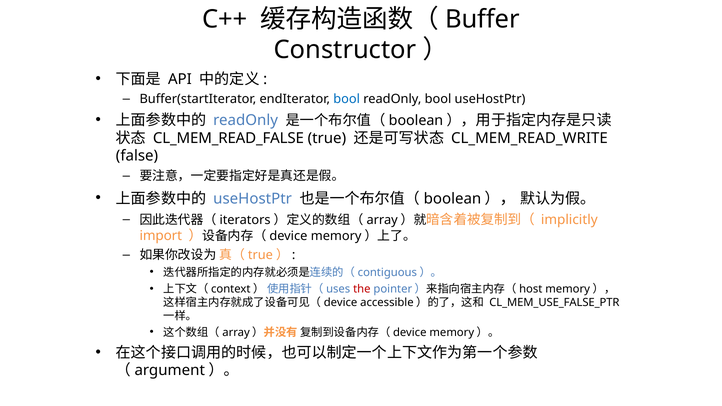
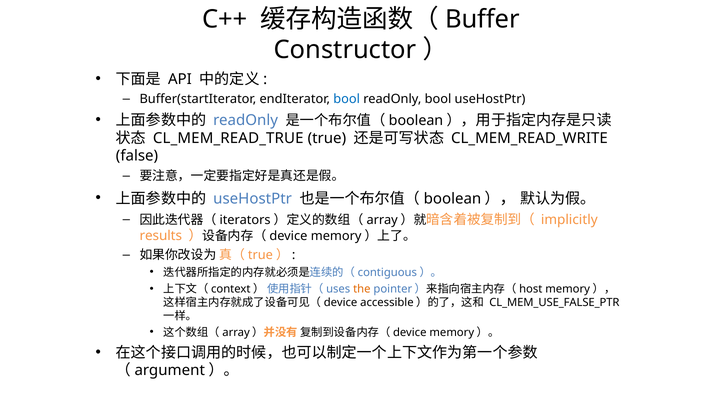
CL_MEM_READ_FALSE: CL_MEM_READ_FALSE -> CL_MEM_READ_TRUE
import: import -> results
the colour: red -> orange
